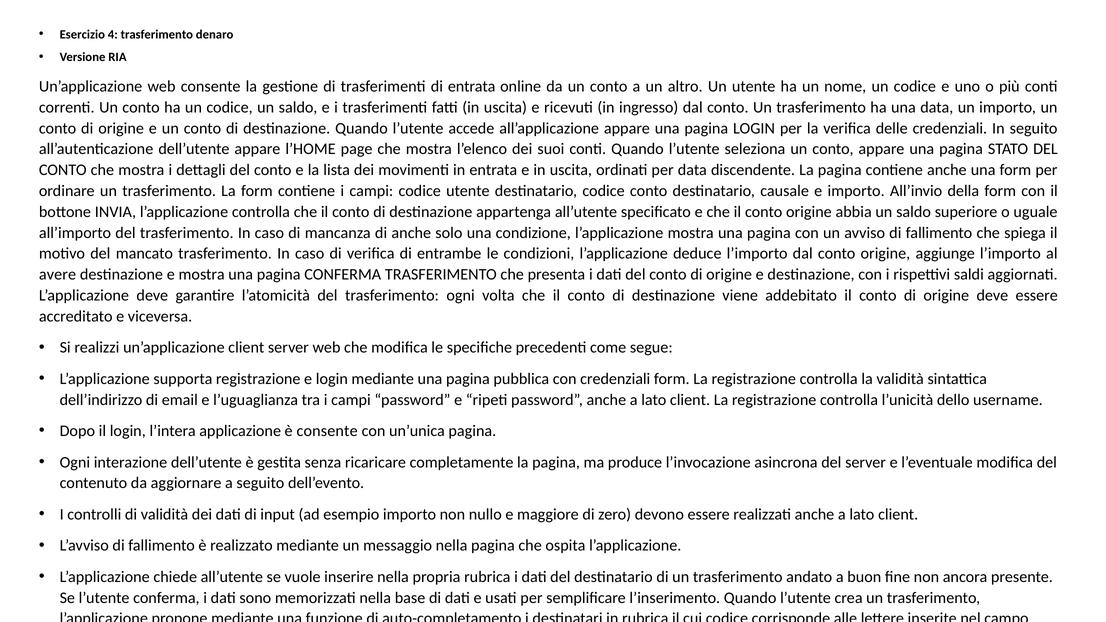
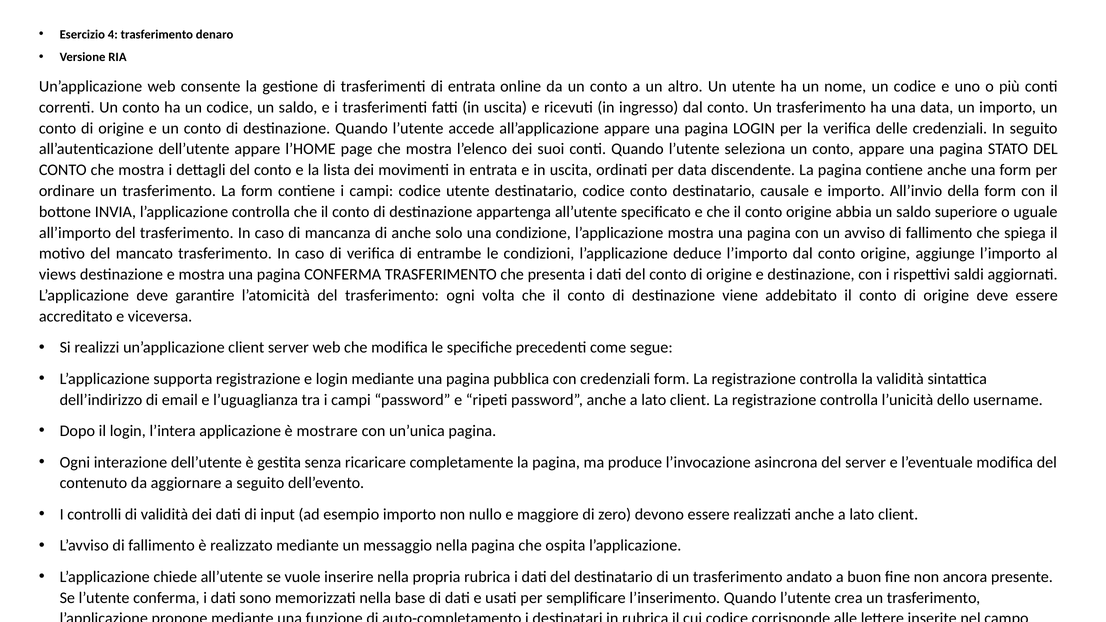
avere: avere -> views
è consente: consente -> mostrare
